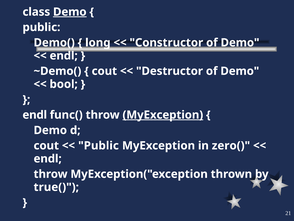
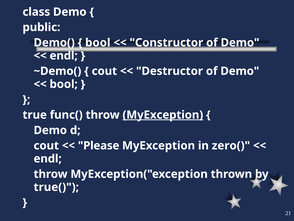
Demo at (70, 12) underline: present -> none
long at (98, 43): long -> bool
endl at (35, 115): endl -> true
Public at (99, 145): Public -> Please
